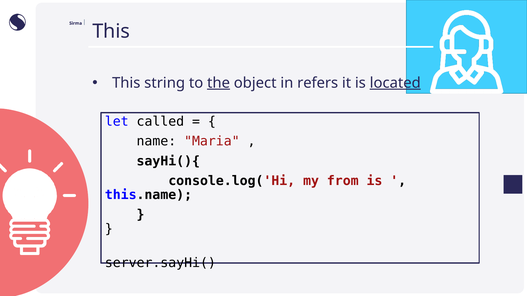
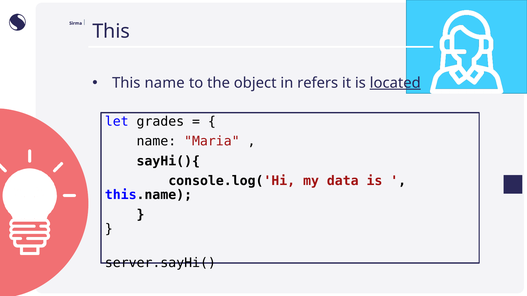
This string: string -> name
the underline: present -> none
called: called -> grades
from: from -> data
